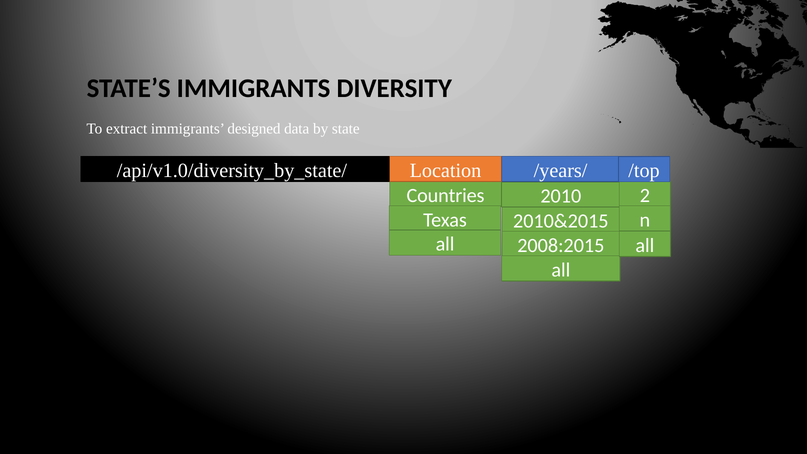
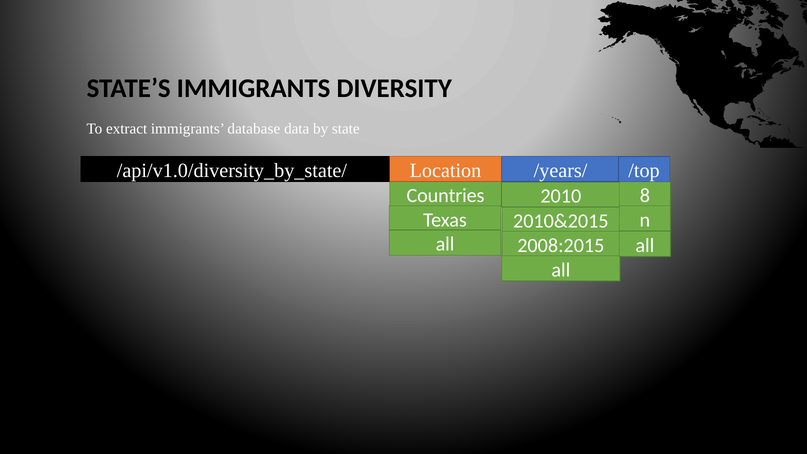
designed: designed -> database
2: 2 -> 8
